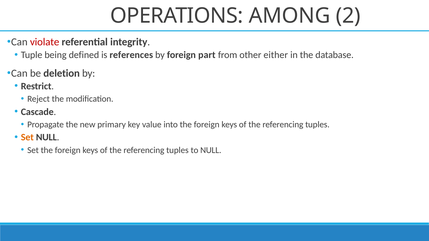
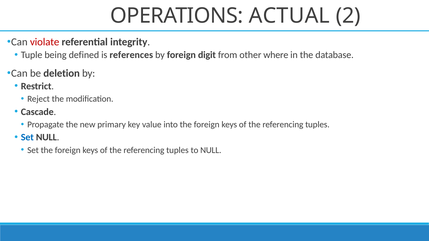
AMONG: AMONG -> ACTUAL
part: part -> digit
either: either -> where
Set at (27, 138) colour: orange -> blue
